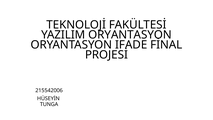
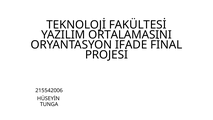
YAZILIM ORYANTASYON: ORYANTASYON -> ORTALAMASINI
